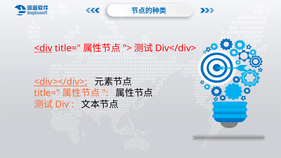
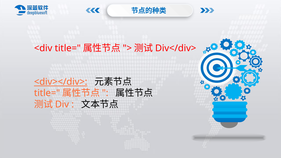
<div underline: present -> none
